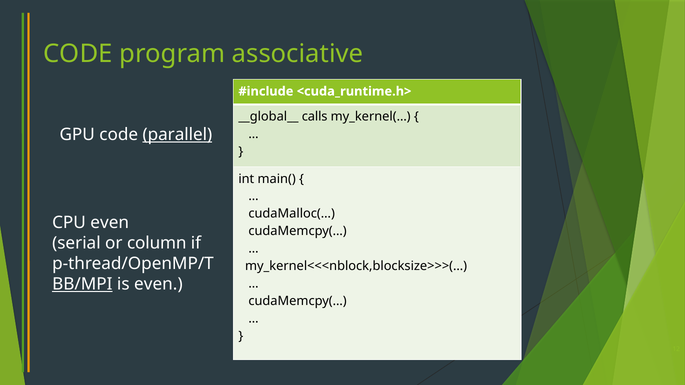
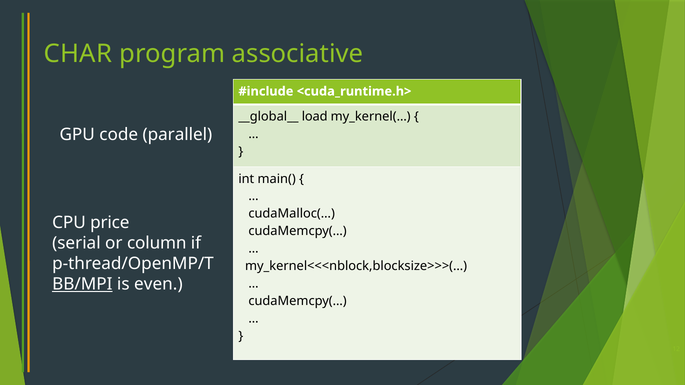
CODE at (78, 54): CODE -> CHAR
calls: calls -> load
parallel underline: present -> none
CPU even: even -> price
